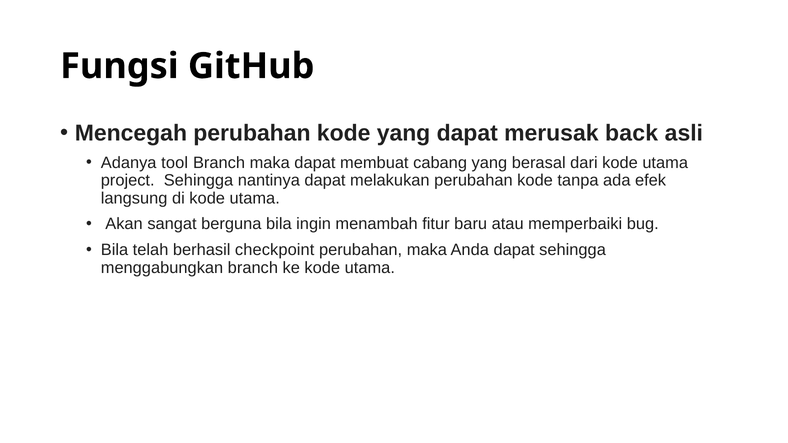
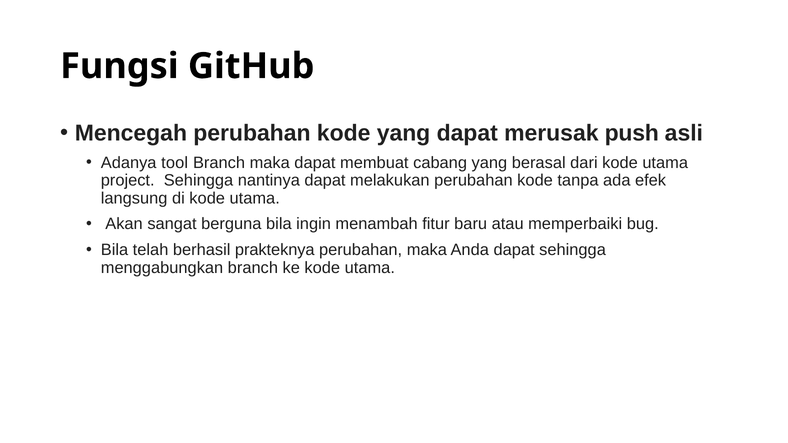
back: back -> push
checkpoint: checkpoint -> prakteknya
